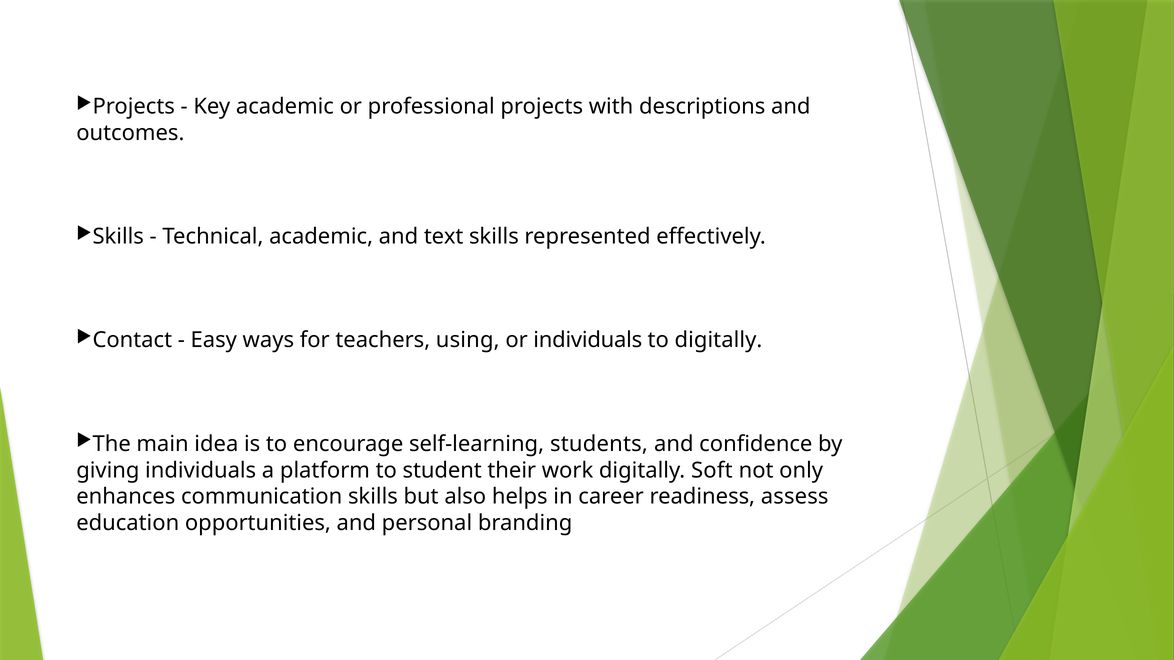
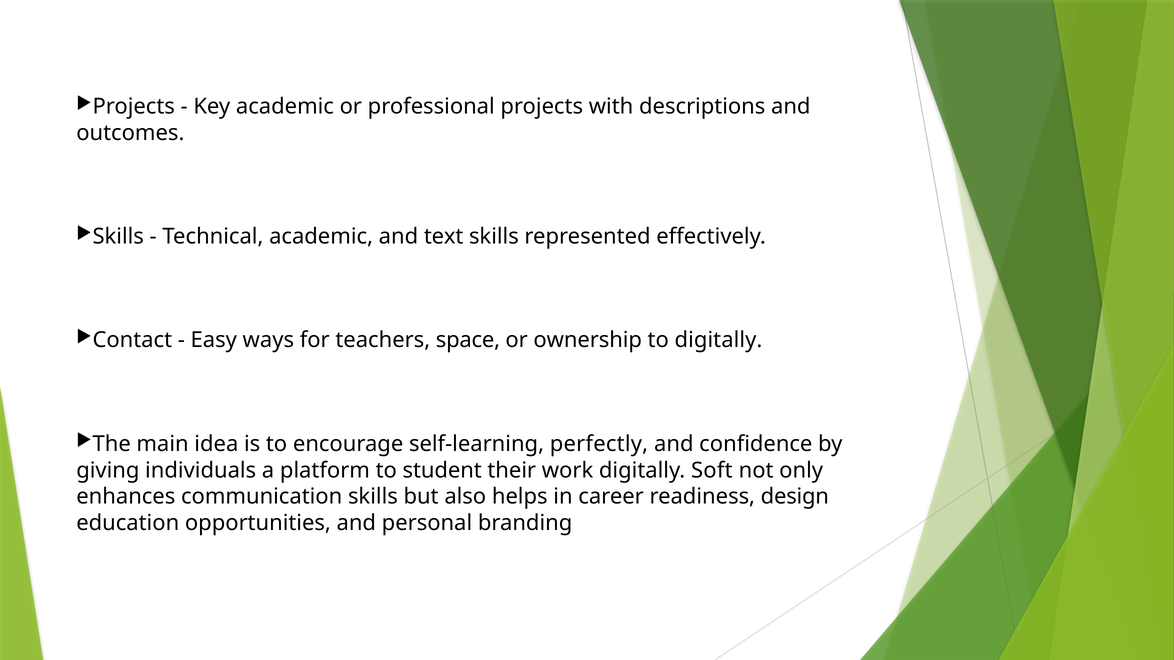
using: using -> space
or individuals: individuals -> ownership
students: students -> perfectly
assess: assess -> design
